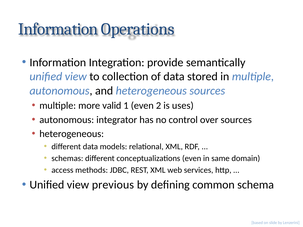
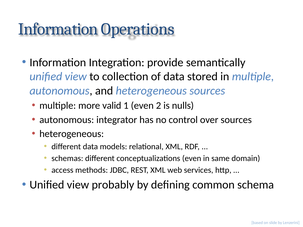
uses: uses -> nulls
previous: previous -> probably
